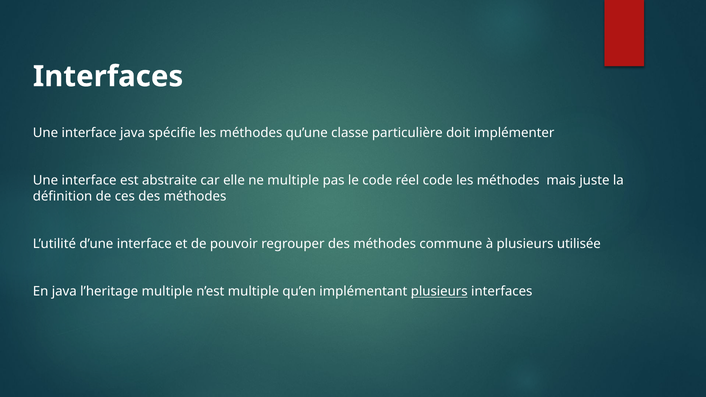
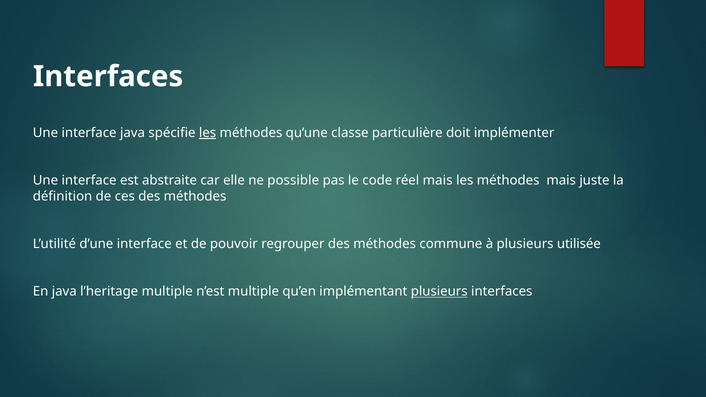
les at (208, 133) underline: none -> present
ne multiple: multiple -> possible
réel code: code -> mais
